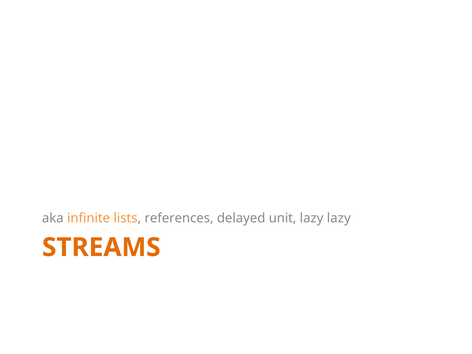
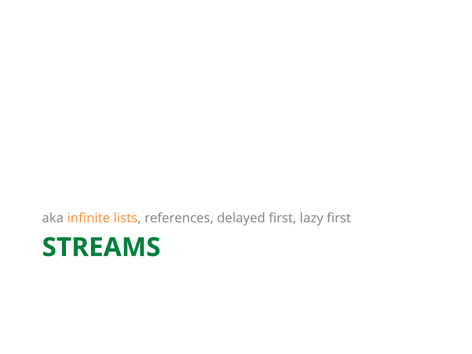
delayed unit: unit -> first
lazy lazy: lazy -> first
STREAMS colour: orange -> green
